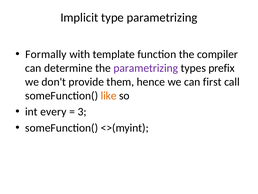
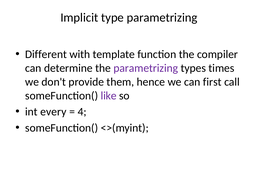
Formally: Formally -> Different
prefix: prefix -> times
like colour: orange -> purple
3: 3 -> 4
